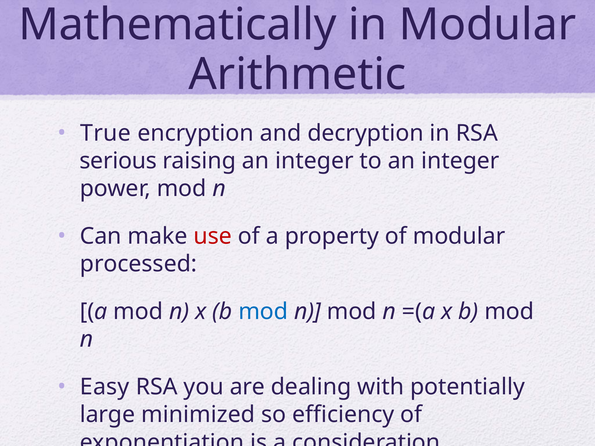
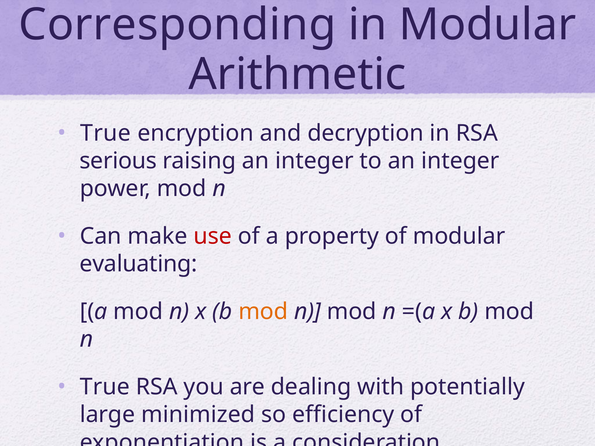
Mathematically: Mathematically -> Corresponding
processed: processed -> evaluating
mod at (263, 312) colour: blue -> orange
Easy at (105, 387): Easy -> True
